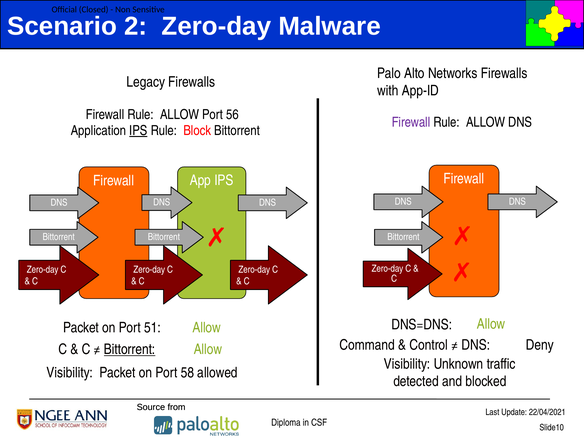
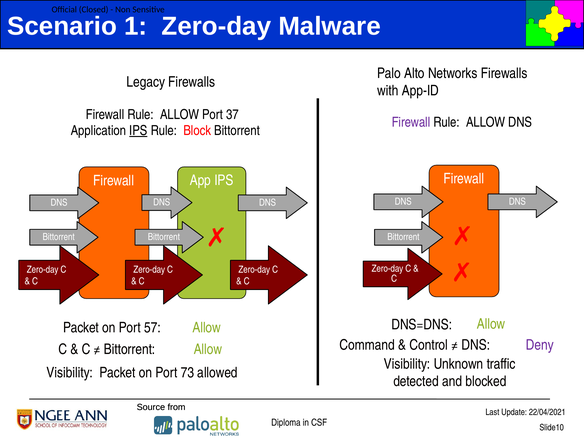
2: 2 -> 1
56: 56 -> 37
51: 51 -> 57
Deny colour: black -> purple
Bittorrent at (130, 349) underline: present -> none
58: 58 -> 73
